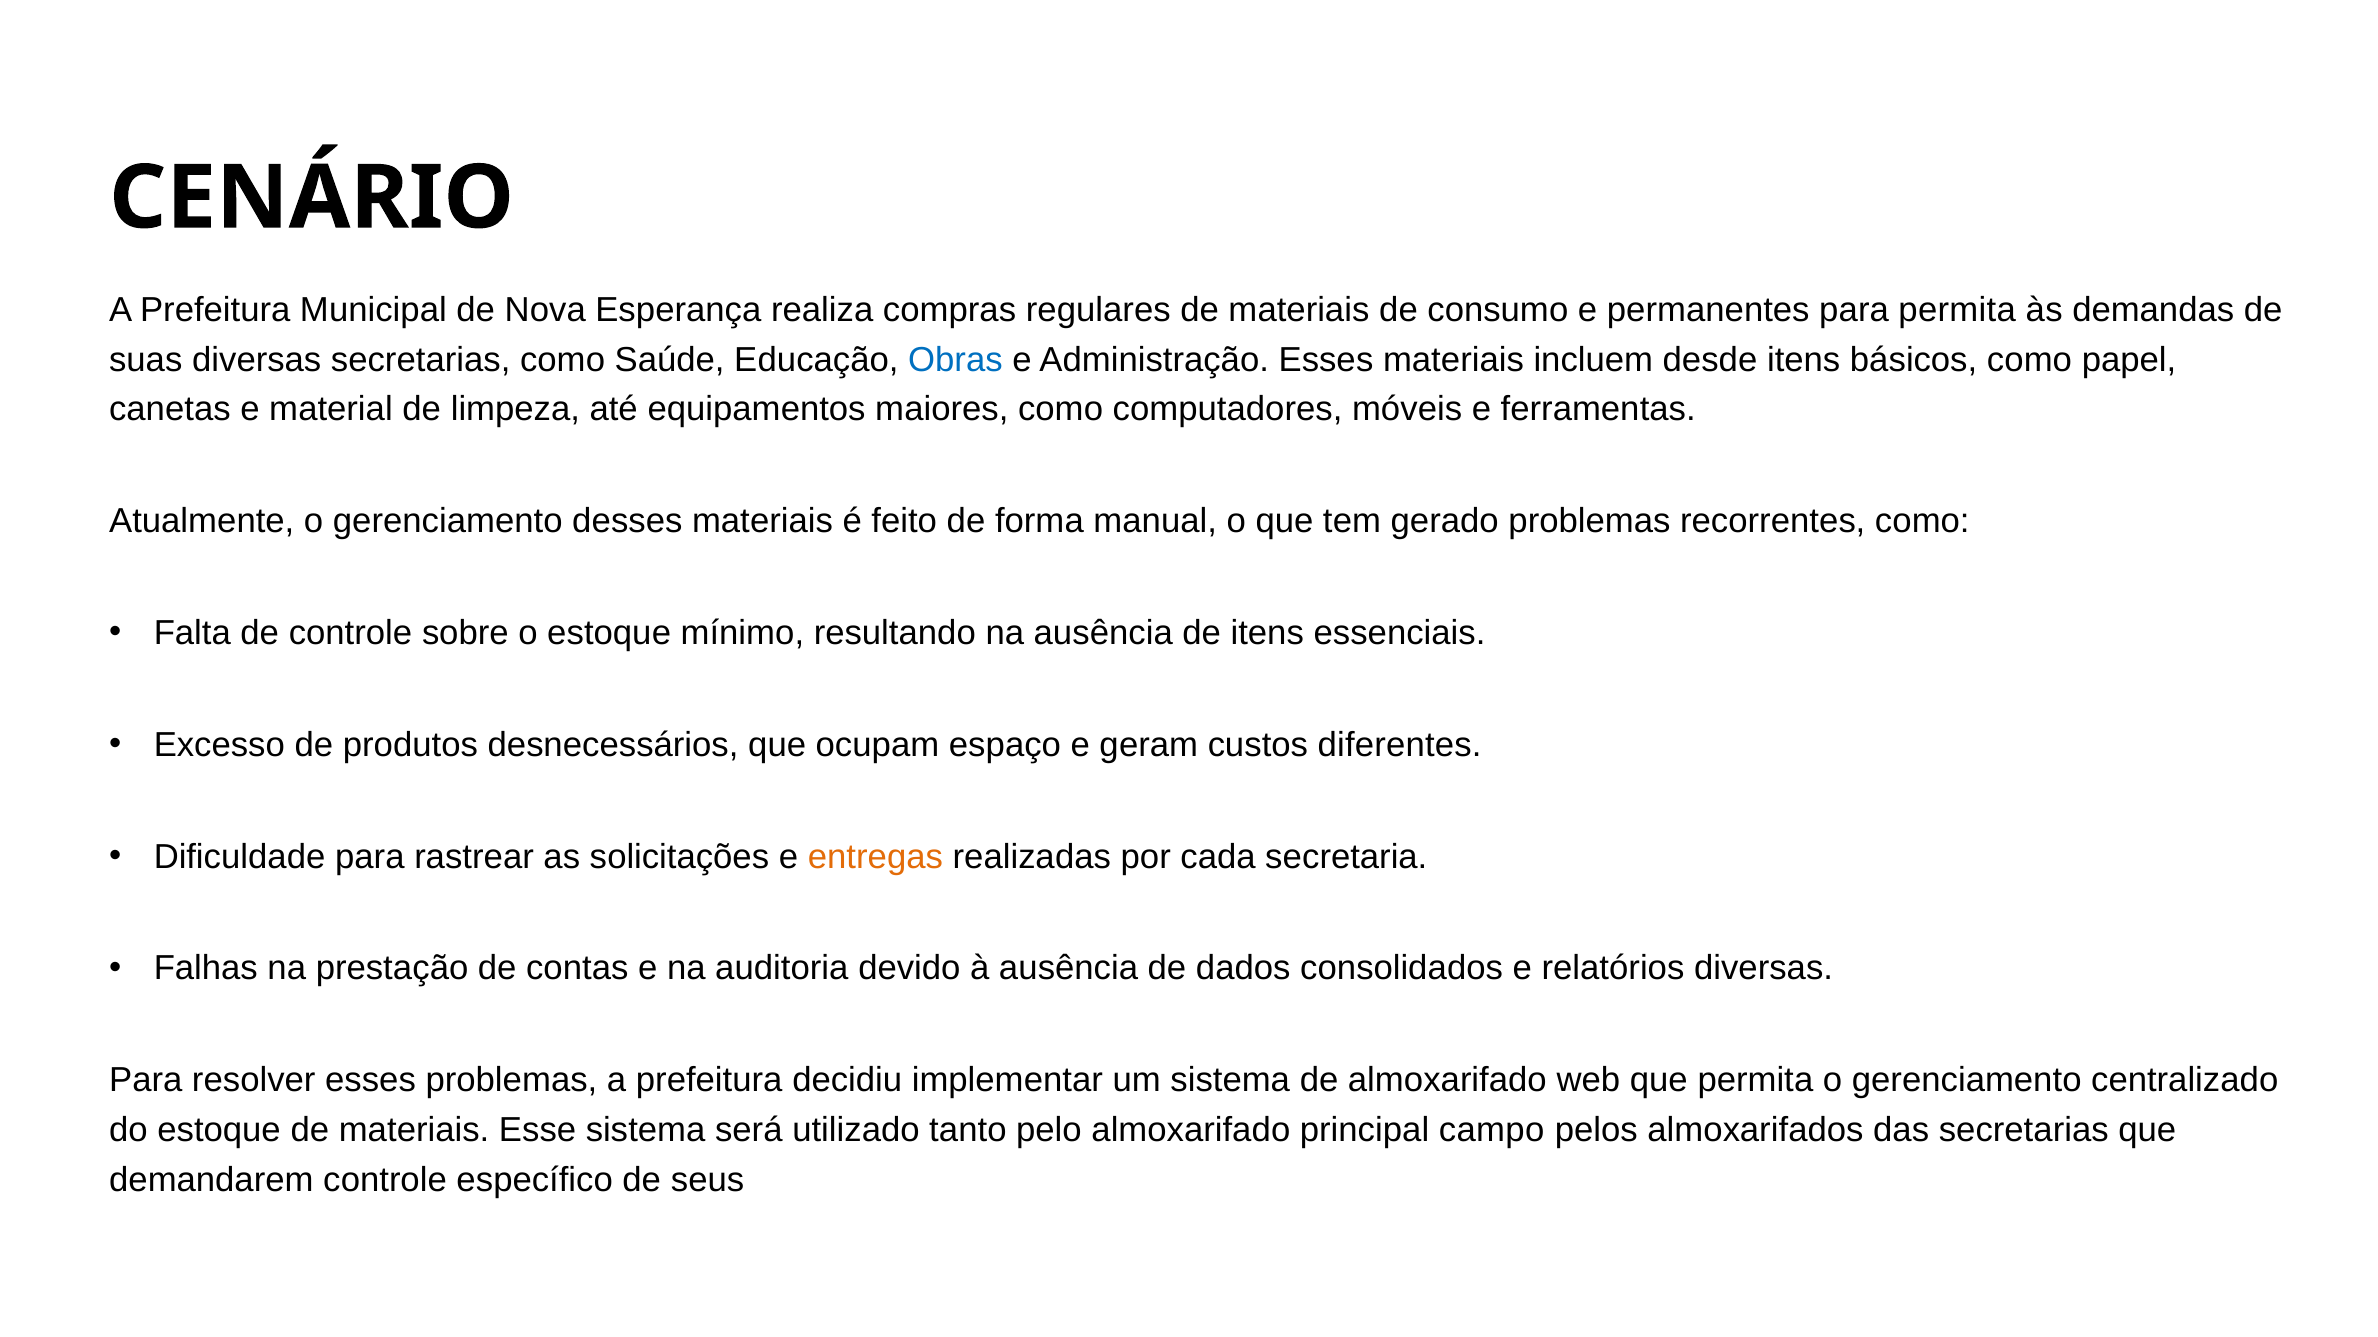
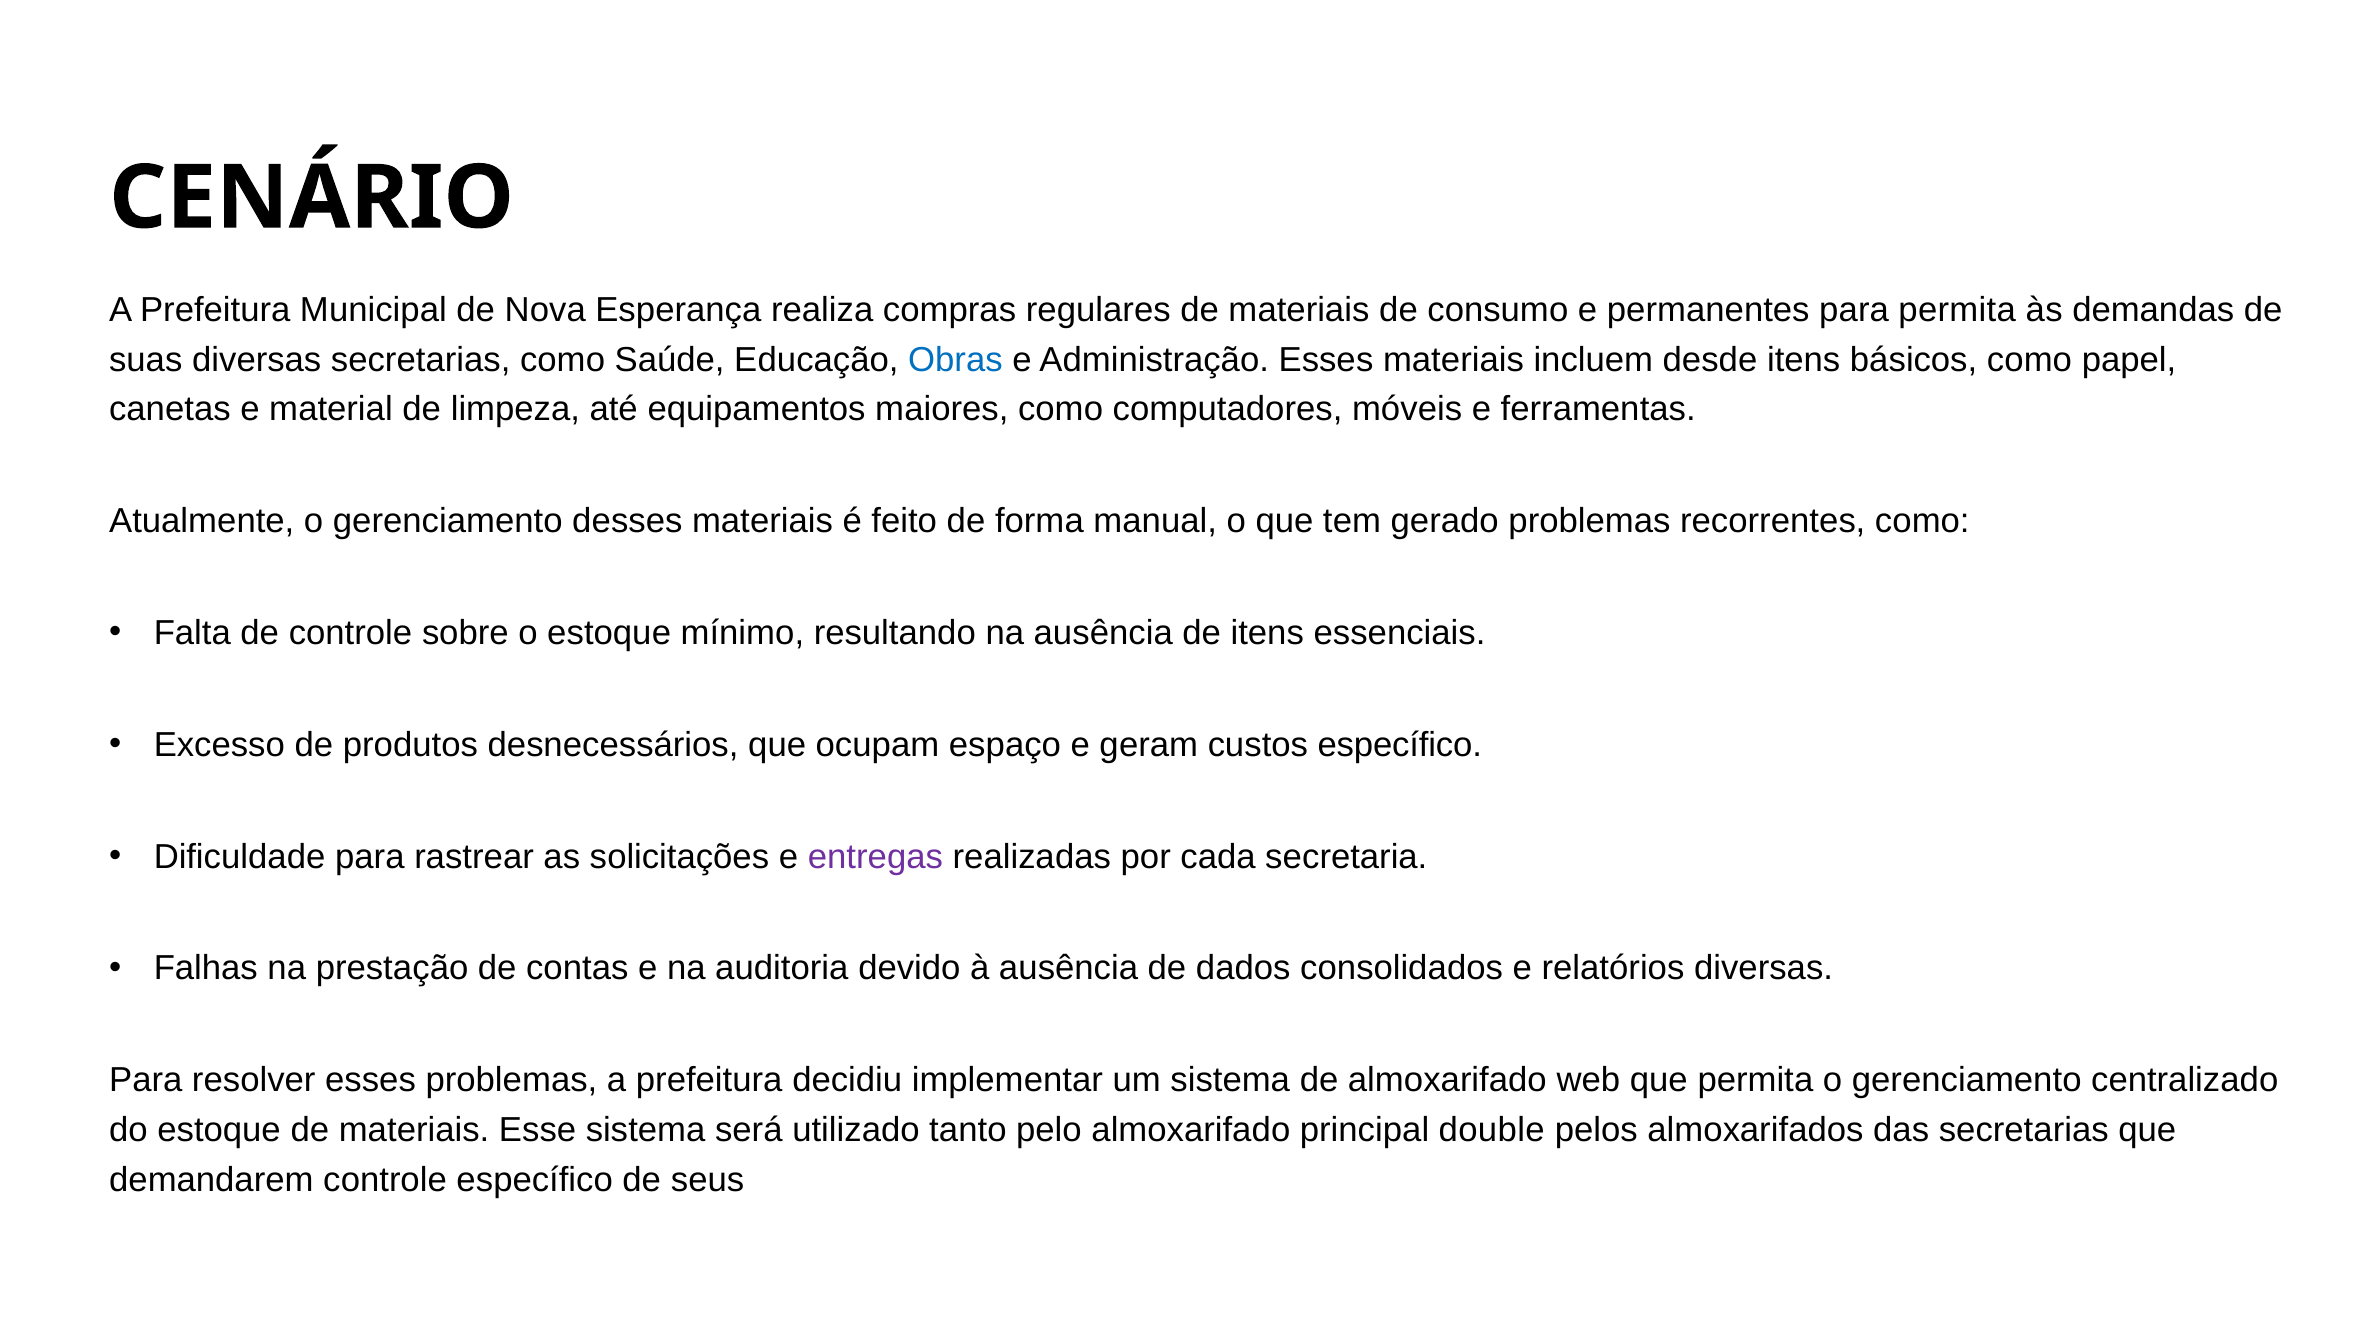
custos diferentes: diferentes -> específico
entregas colour: orange -> purple
campo: campo -> double
